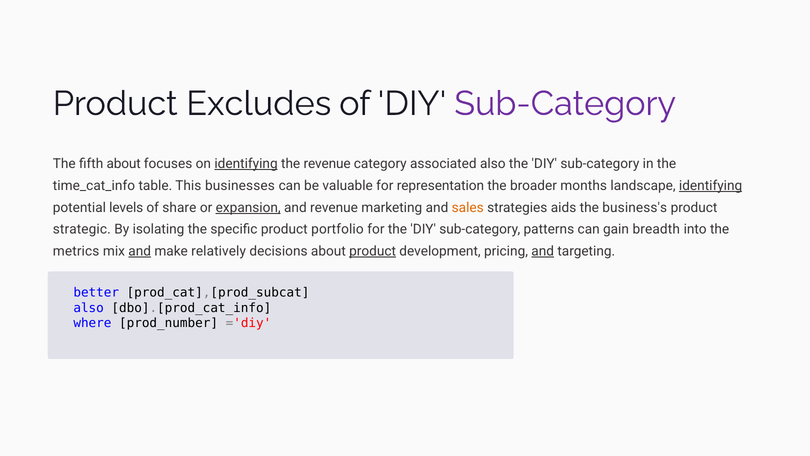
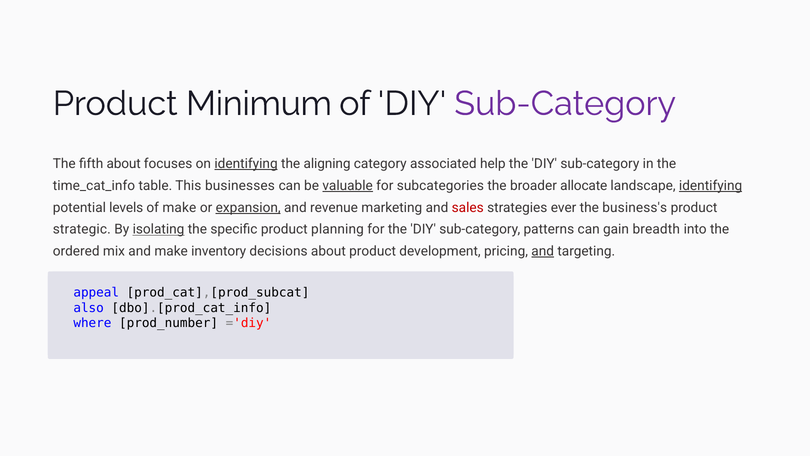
Excludes: Excludes -> Minimum
the revenue: revenue -> aligning
associated also: also -> help
valuable underline: none -> present
representation: representation -> subcategories
months: months -> allocate
of share: share -> make
sales colour: orange -> red
aids: aids -> ever
isolating underline: none -> present
portfolio: portfolio -> planning
metrics: metrics -> ordered
and at (140, 251) underline: present -> none
relatively: relatively -> inventory
product at (373, 251) underline: present -> none
better: better -> appeal
